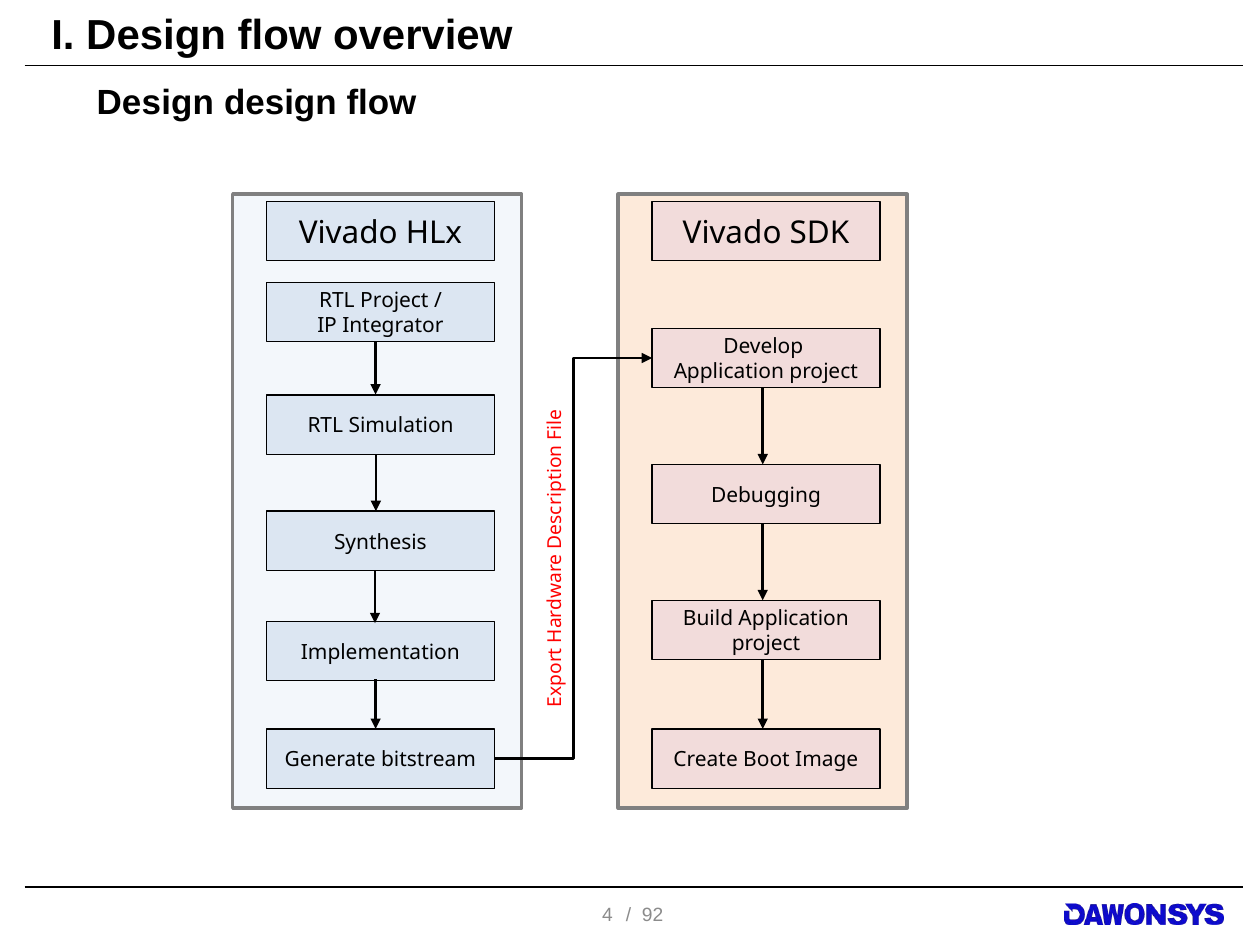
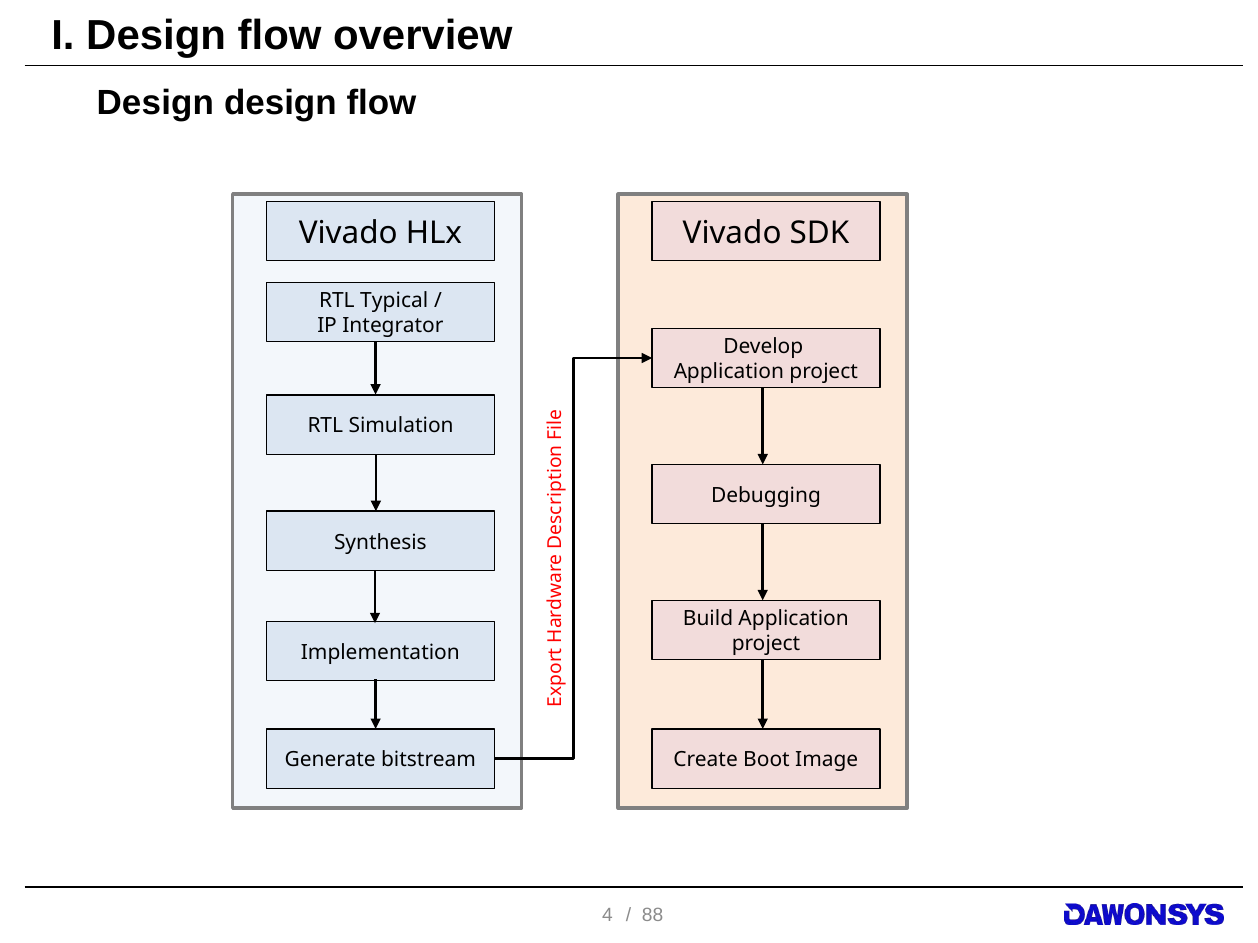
RTL Project: Project -> Typical
92: 92 -> 88
